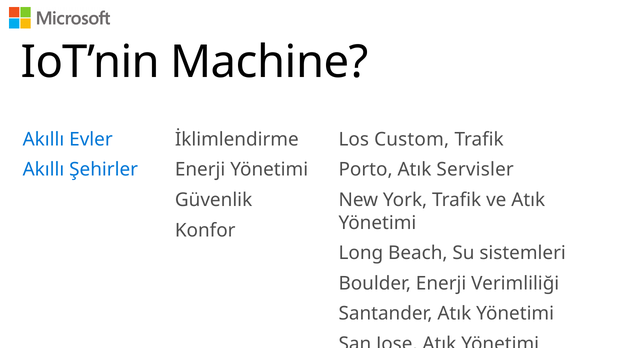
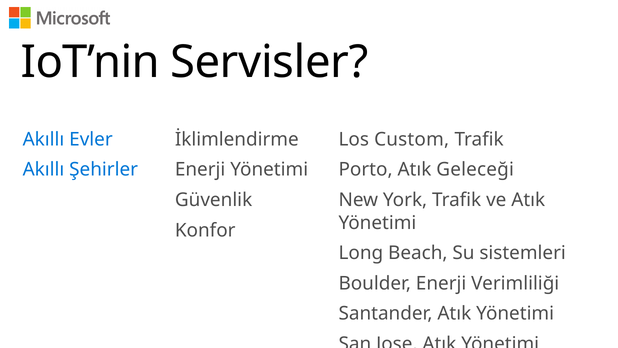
Machine: Machine -> Servisler
Servisler: Servisler -> Geleceği
